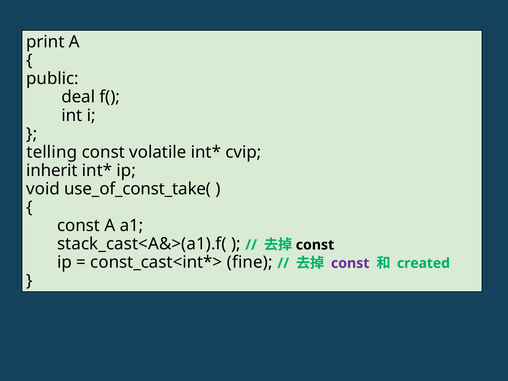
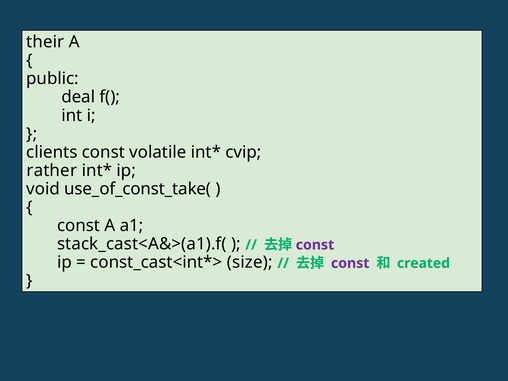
print: print -> their
telling: telling -> clients
inherit: inherit -> rather
const at (315, 245) colour: black -> purple
fine: fine -> size
